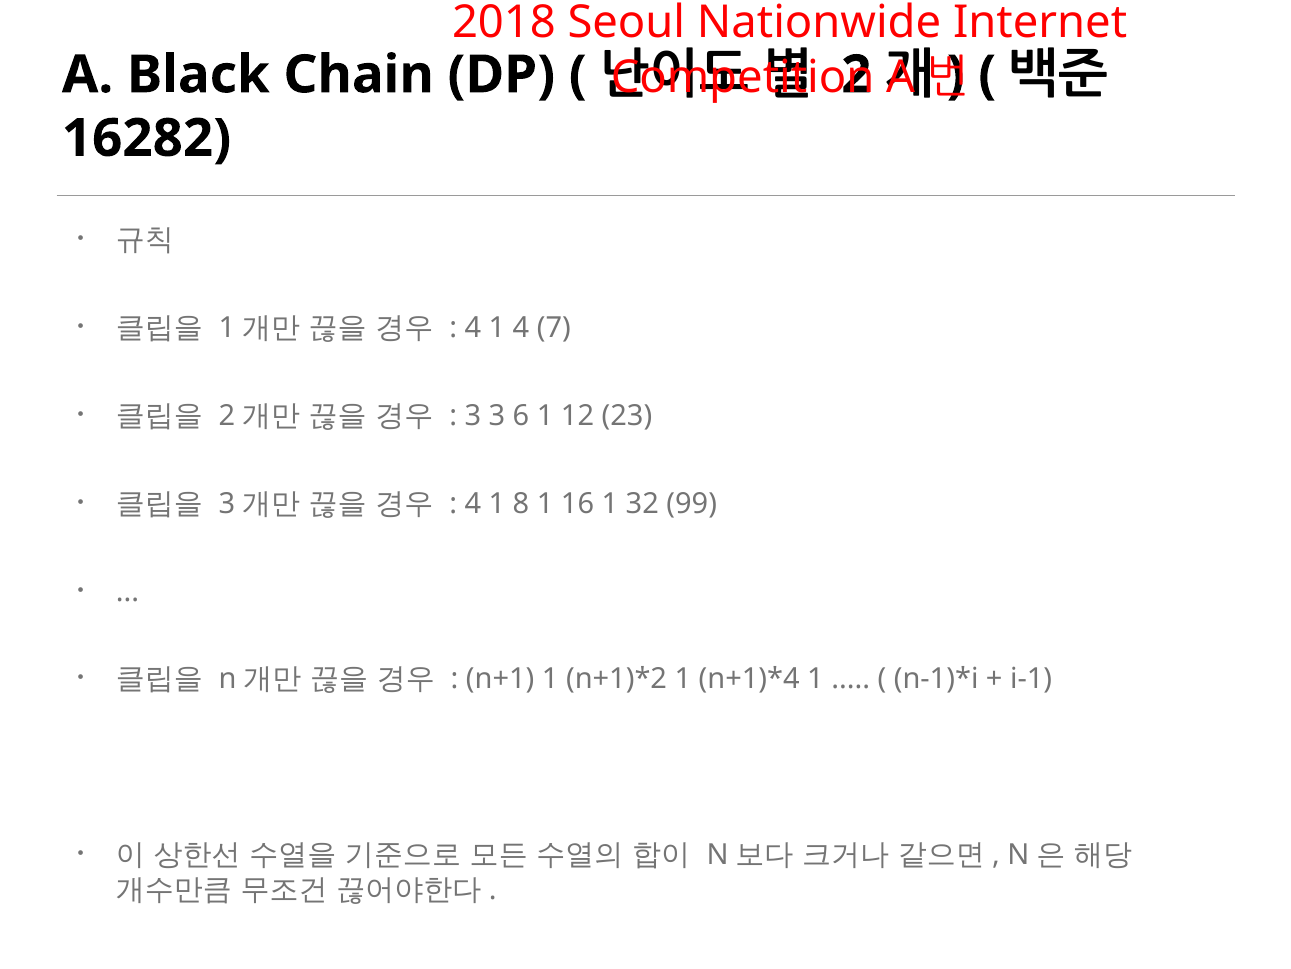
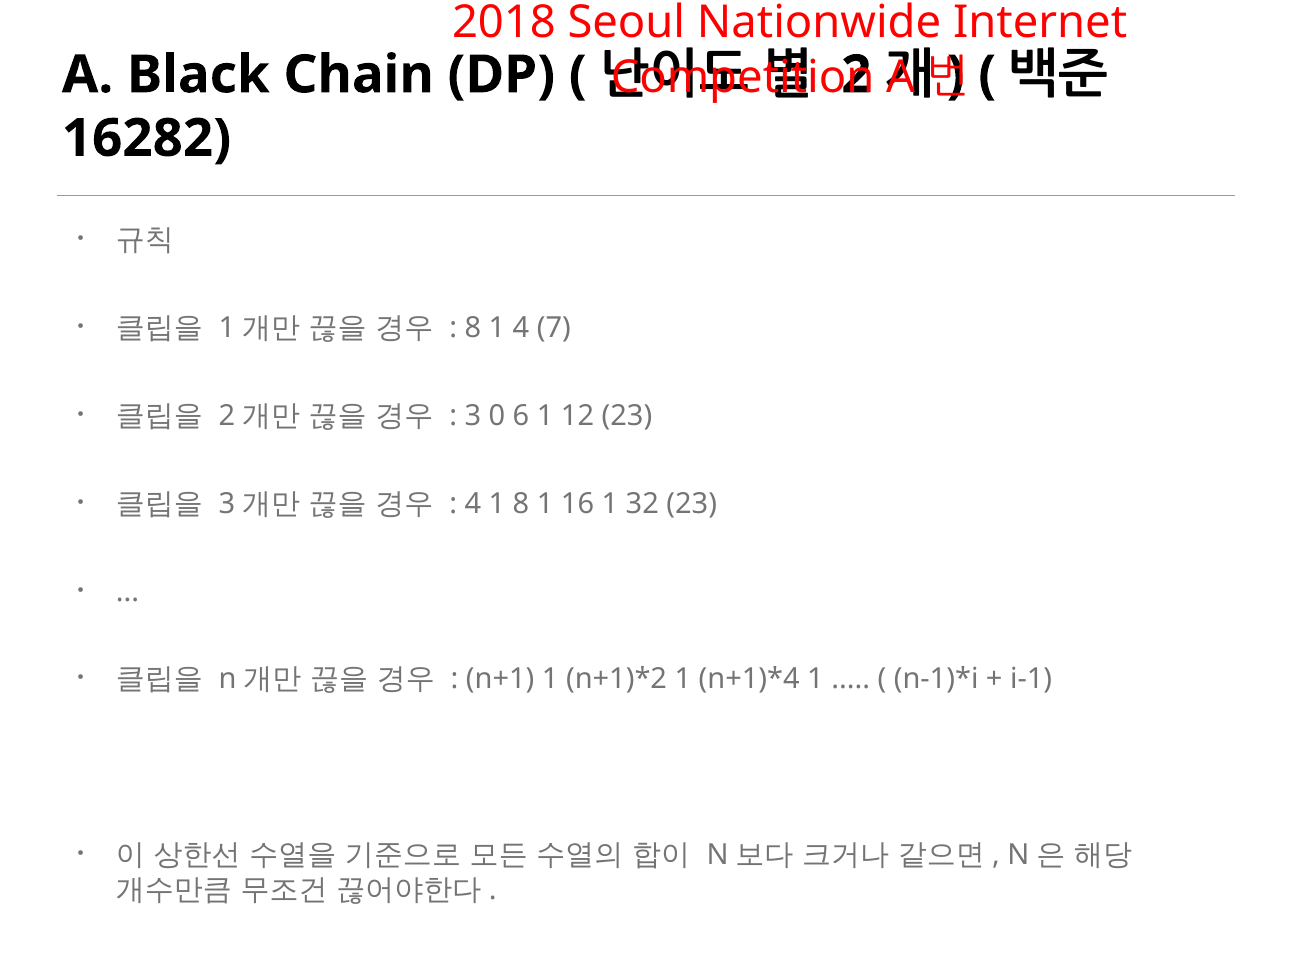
4 at (473, 328): 4 -> 8
3 3: 3 -> 0
32 99: 99 -> 23
